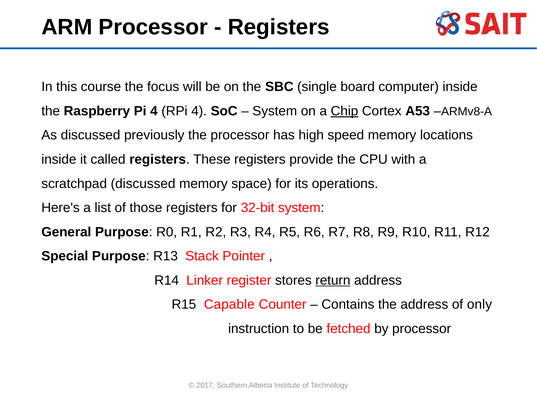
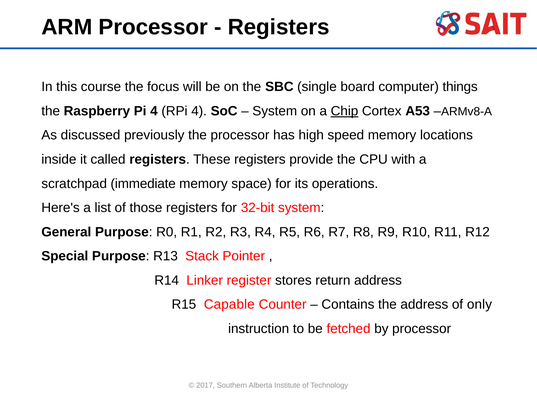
computer inside: inside -> things
scratchpad discussed: discussed -> immediate
return underline: present -> none
